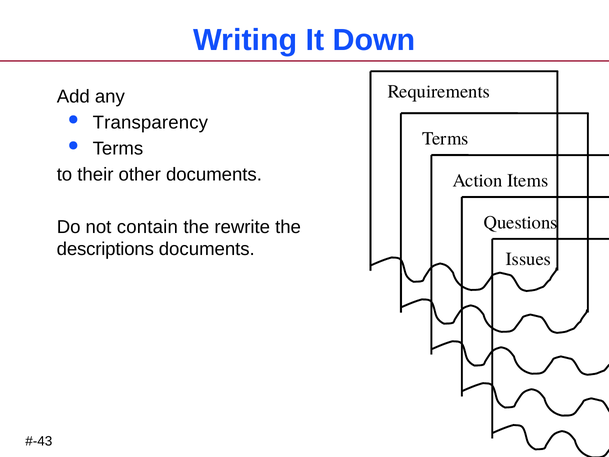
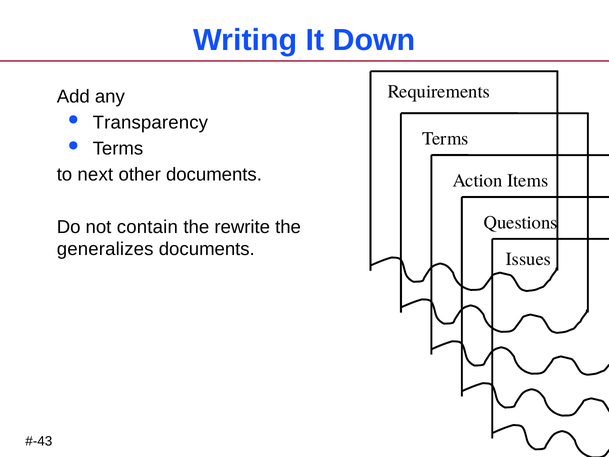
their: their -> next
descriptions: descriptions -> generalizes
